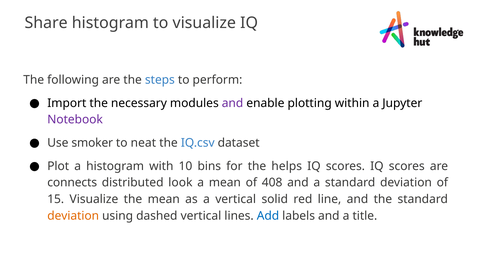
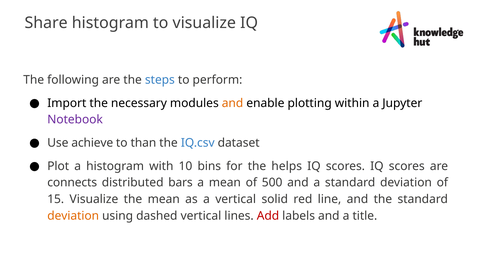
and at (233, 103) colour: purple -> orange
smoker: smoker -> achieve
neat: neat -> than
look: look -> bars
408: 408 -> 500
Add colour: blue -> red
